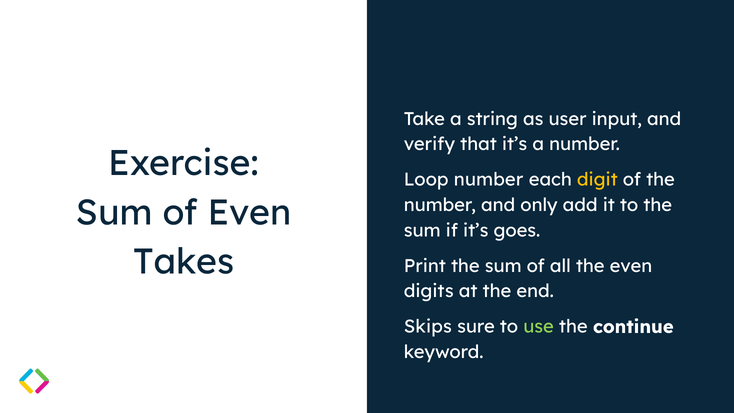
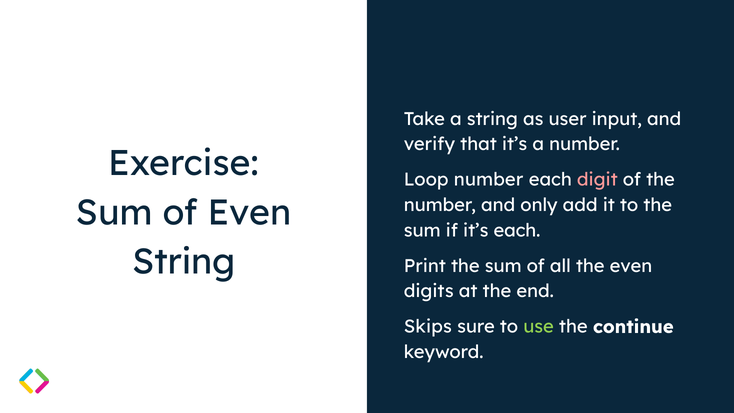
digit colour: yellow -> pink
it’s goes: goes -> each
Takes at (184, 262): Takes -> String
